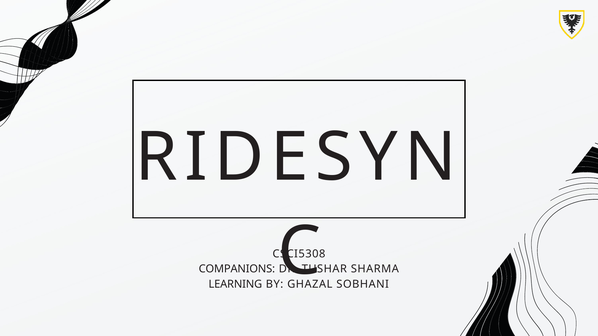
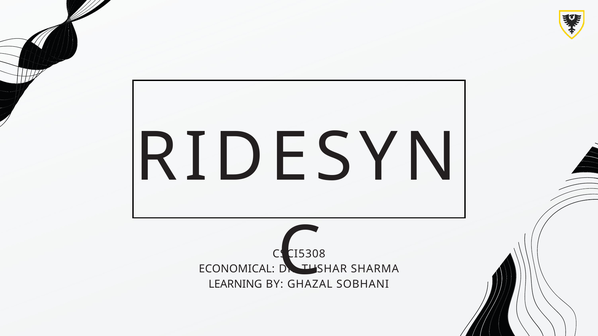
COMPANIONS: COMPANIONS -> ECONOMICAL
